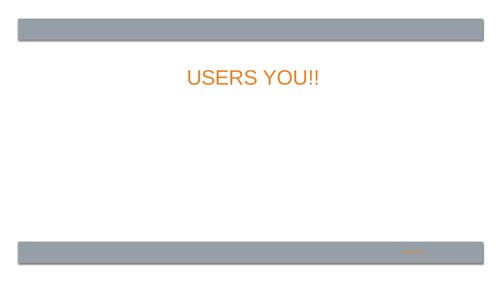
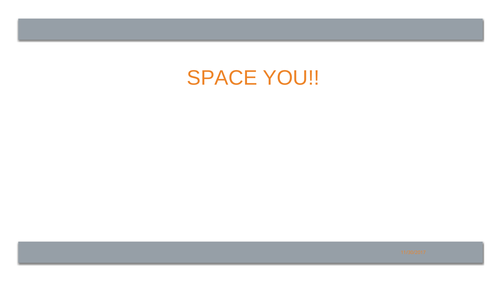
USERS: USERS -> SPACE
